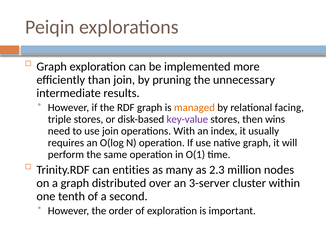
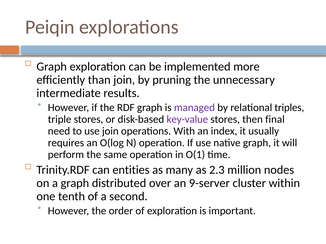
managed colour: orange -> purple
facing: facing -> triples
wins: wins -> final
3-server: 3-server -> 9-server
